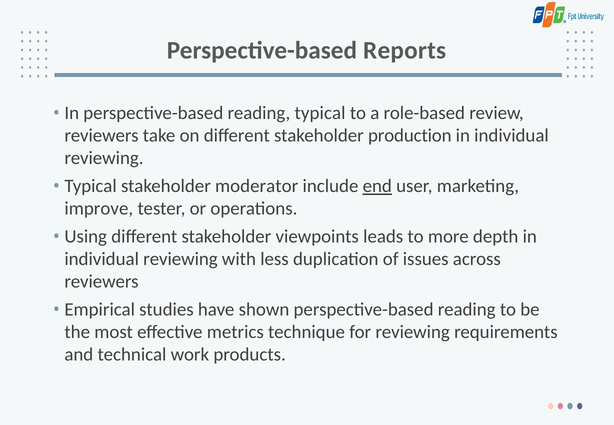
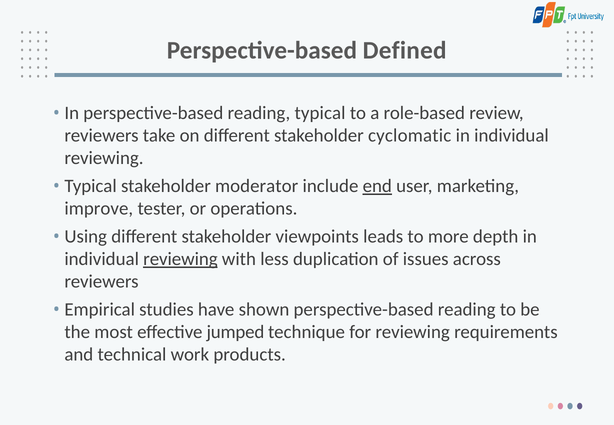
Reports: Reports -> Defined
production: production -> cyclomatic
reviewing at (180, 259) underline: none -> present
metrics: metrics -> jumped
